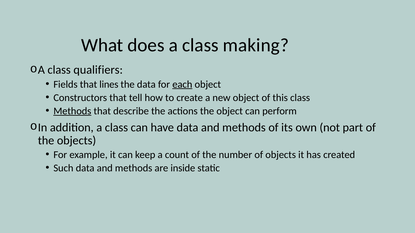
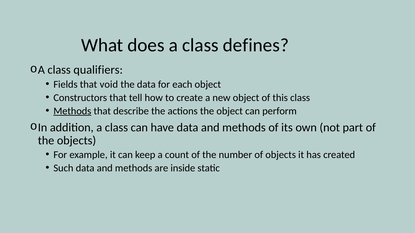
making: making -> defines
lines: lines -> void
each underline: present -> none
